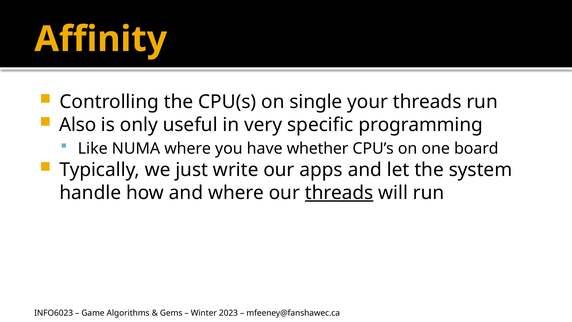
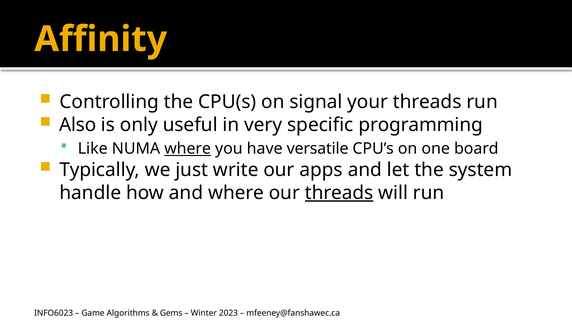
single: single -> signal
where at (188, 149) underline: none -> present
whether: whether -> versatile
